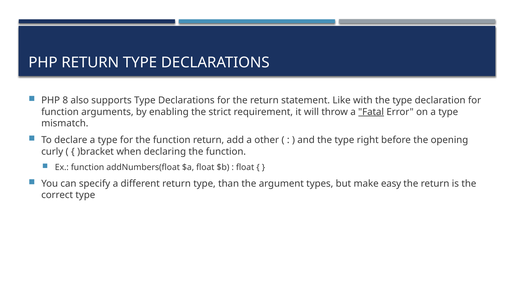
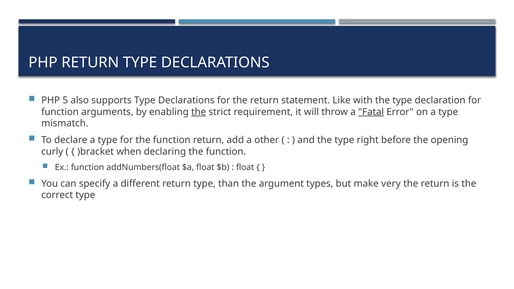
8: 8 -> 5
the at (199, 112) underline: none -> present
easy: easy -> very
